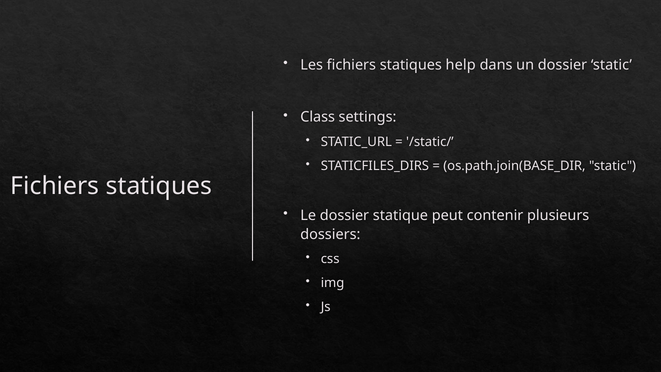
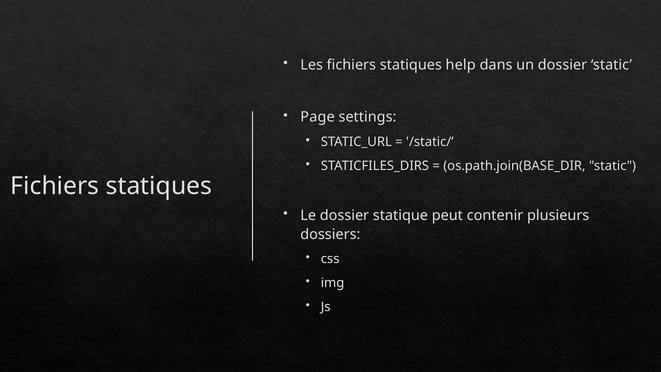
Class: Class -> Page
